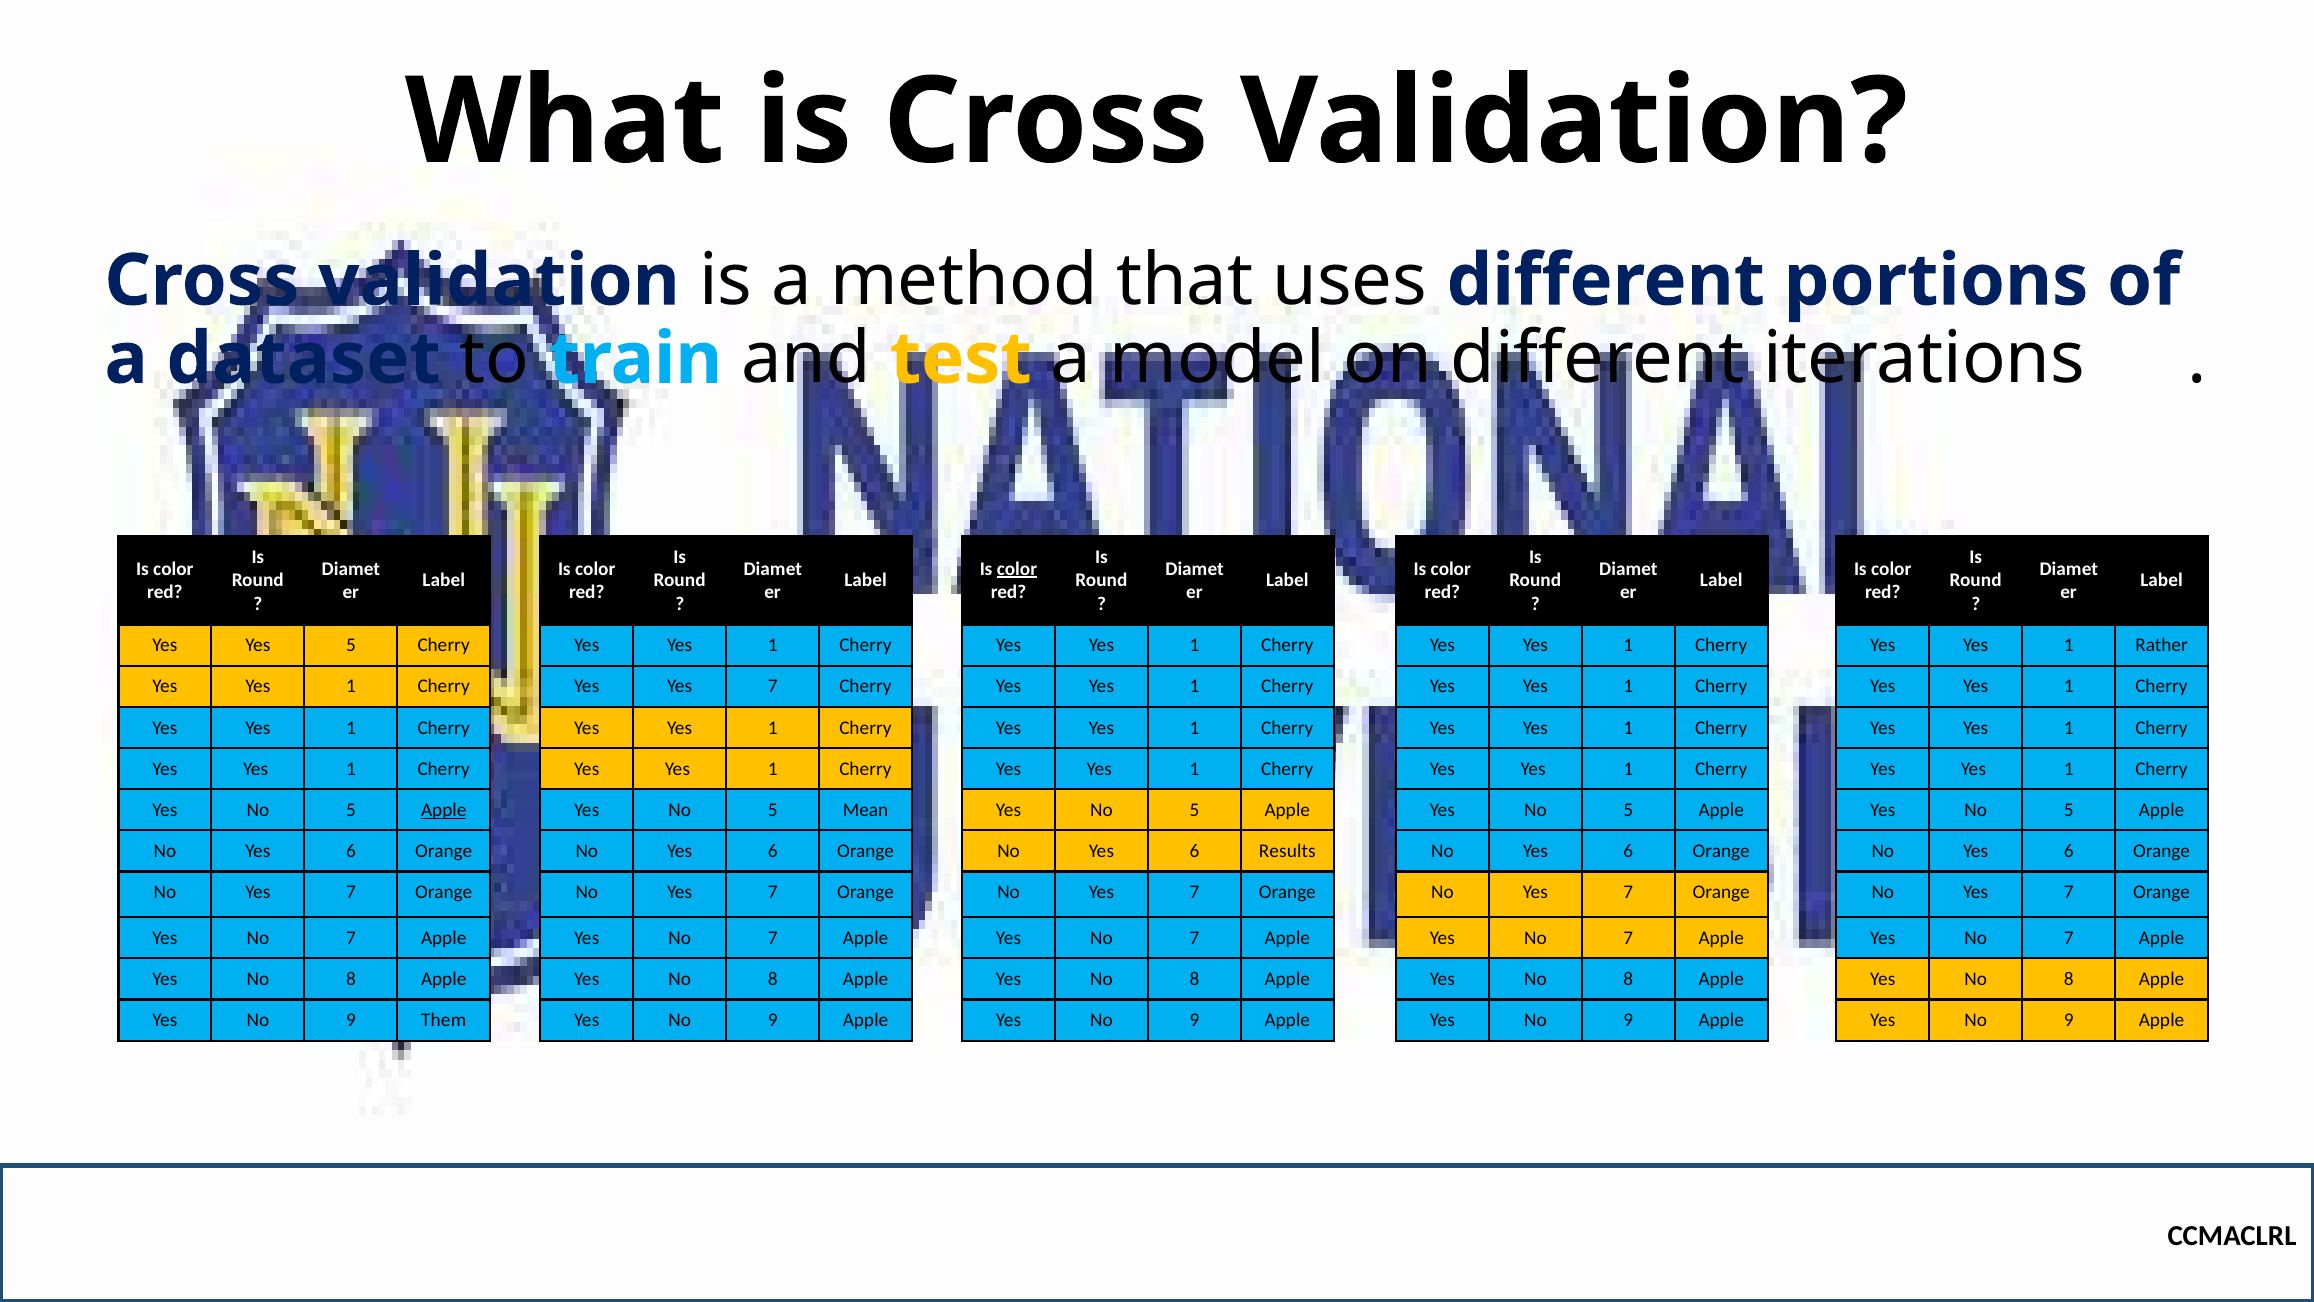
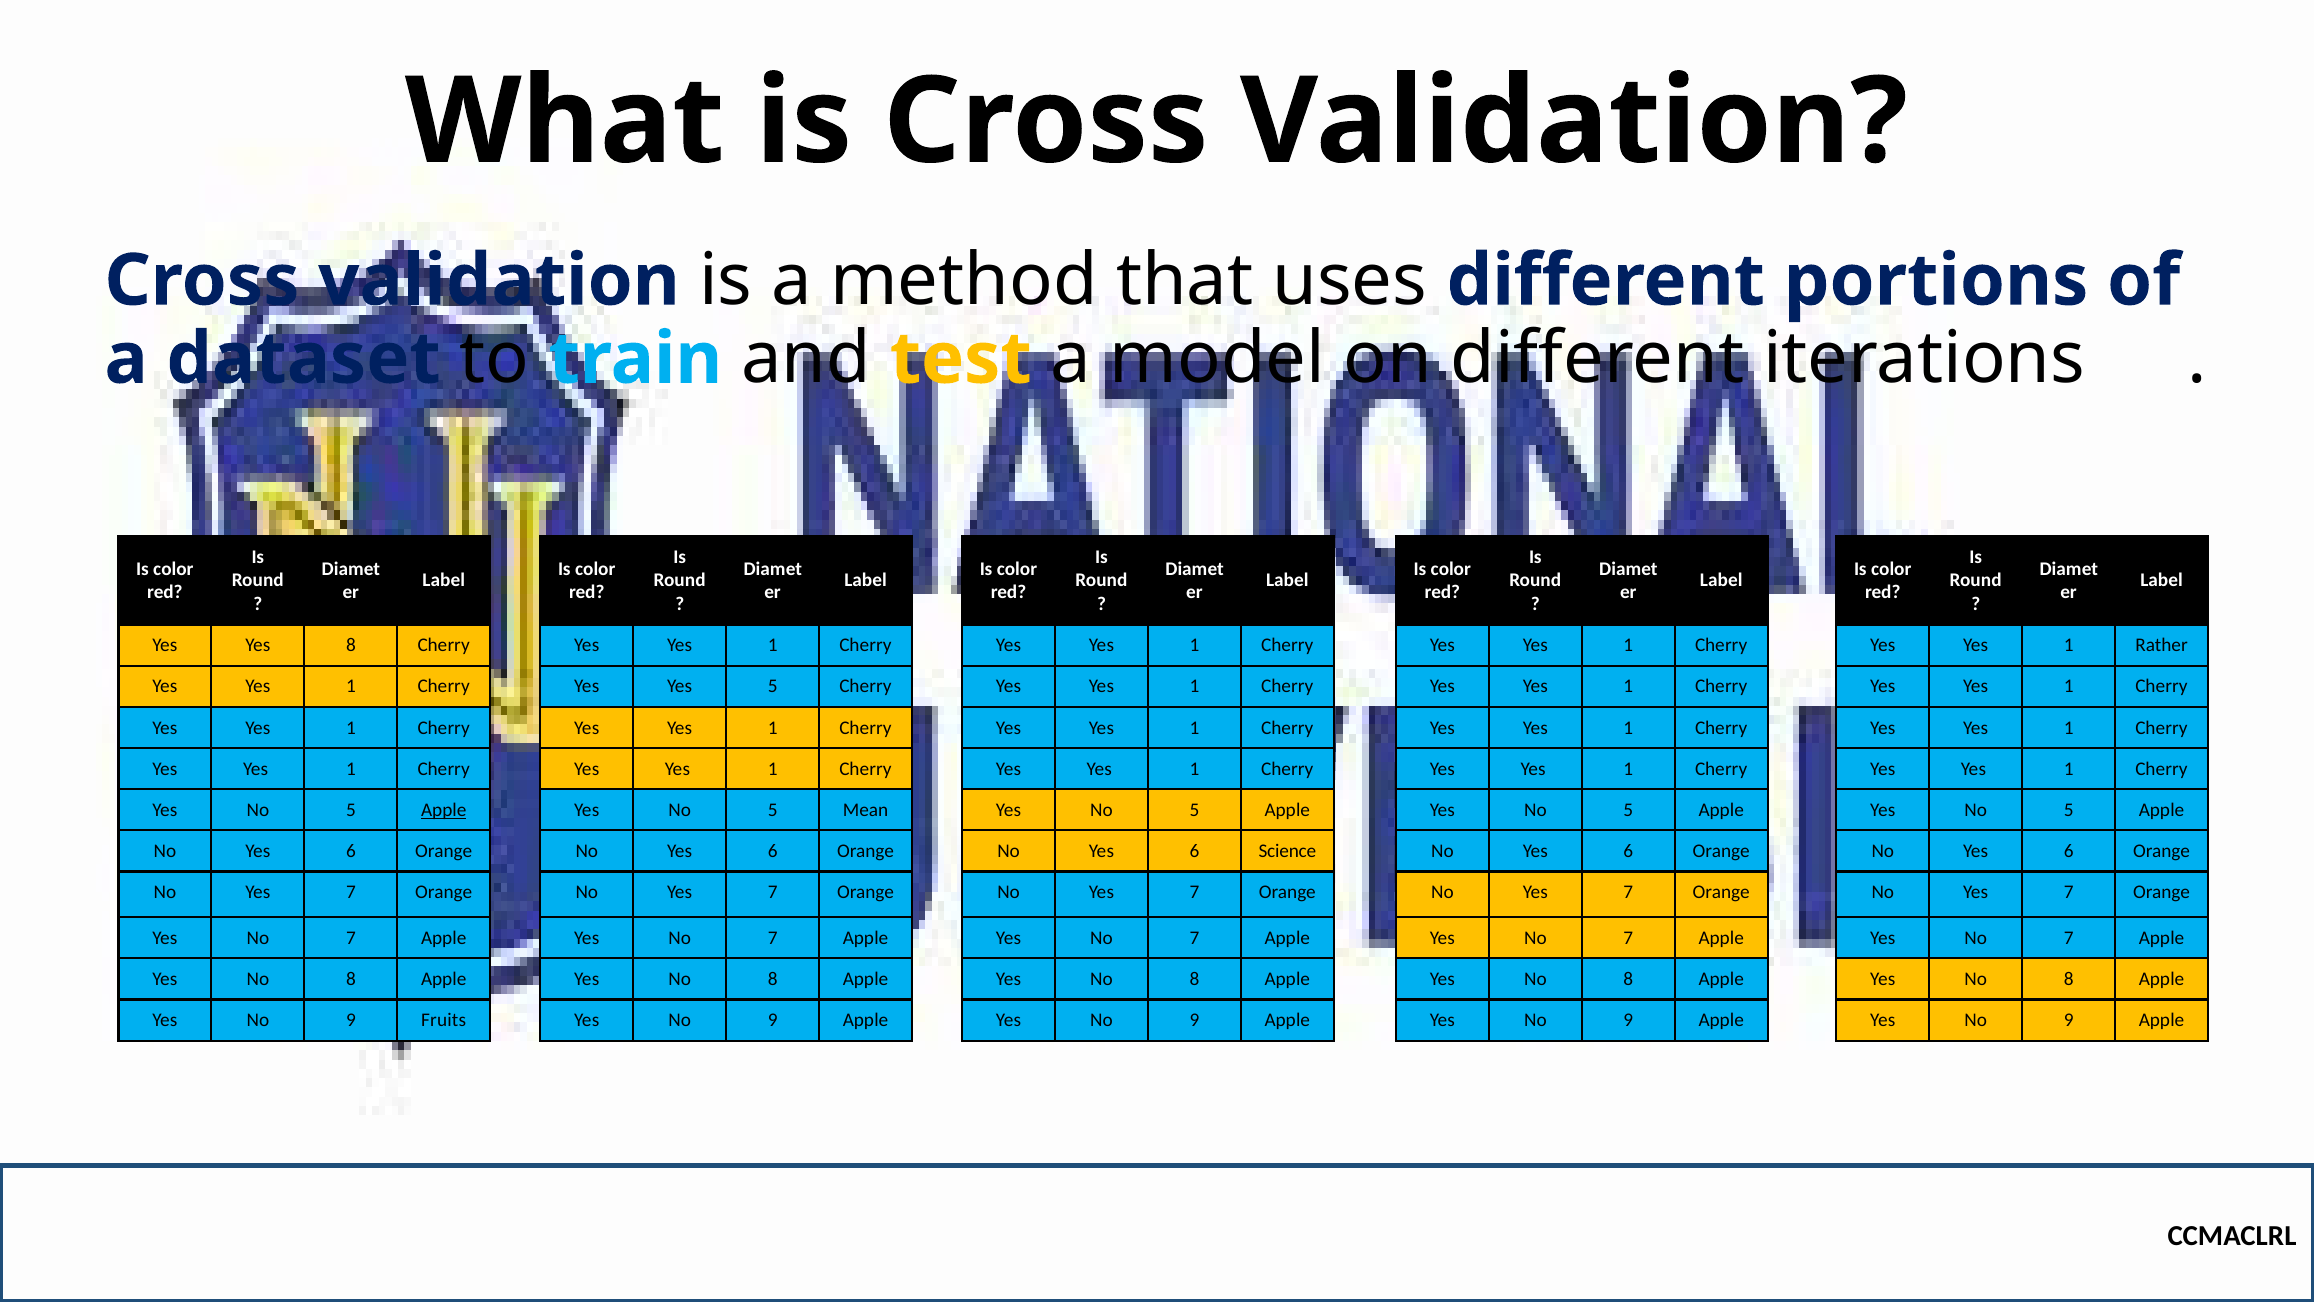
color at (1017, 569) underline: present -> none
Yes 5: 5 -> 8
Yes Yes 7: 7 -> 5
Results: Results -> Science
Them: Them -> Fruits
